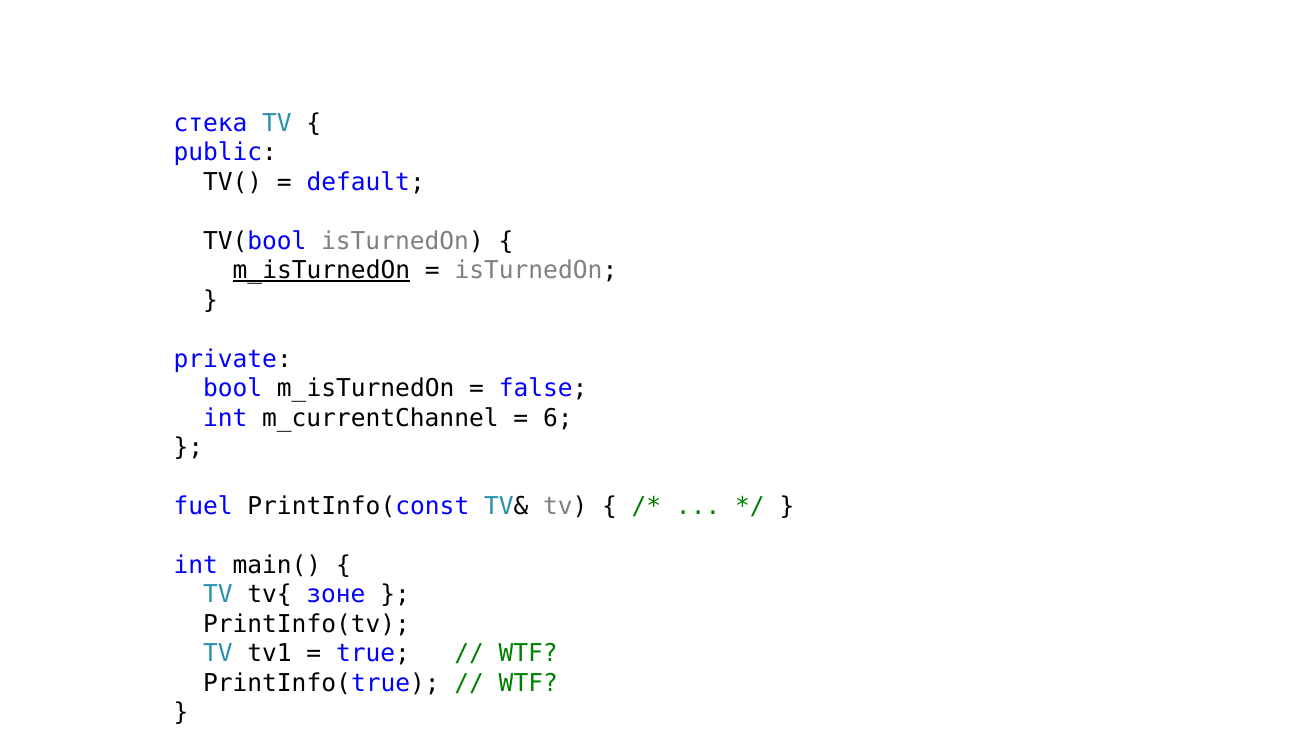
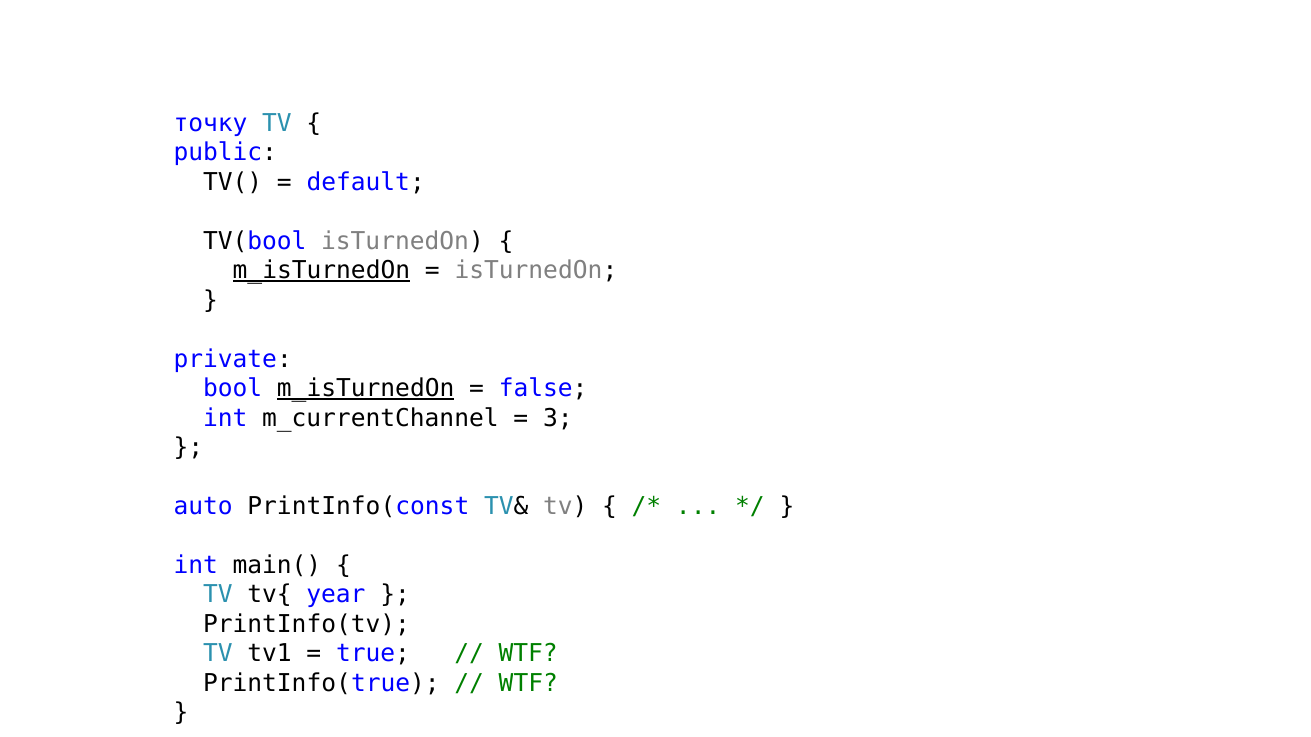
стека: стека -> точку
m_isTurnedOn at (366, 389) underline: none -> present
6: 6 -> 3
fuel: fuel -> auto
зоне: зоне -> year
